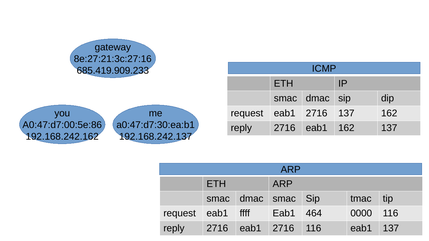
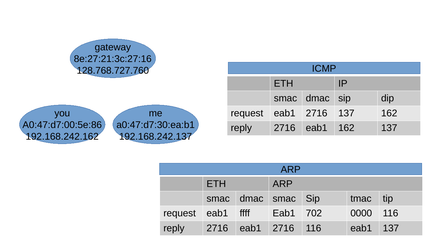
685.419.909.233: 685.419.909.233 -> 128.768.727.760
464: 464 -> 702
